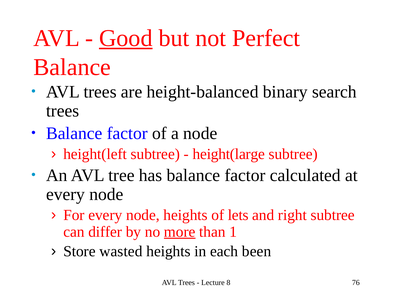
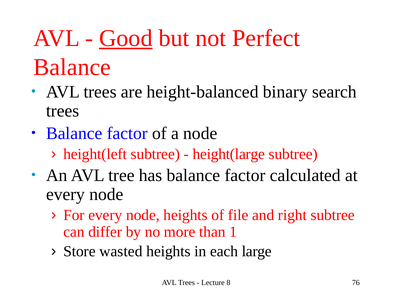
lets: lets -> file
more underline: present -> none
been: been -> large
